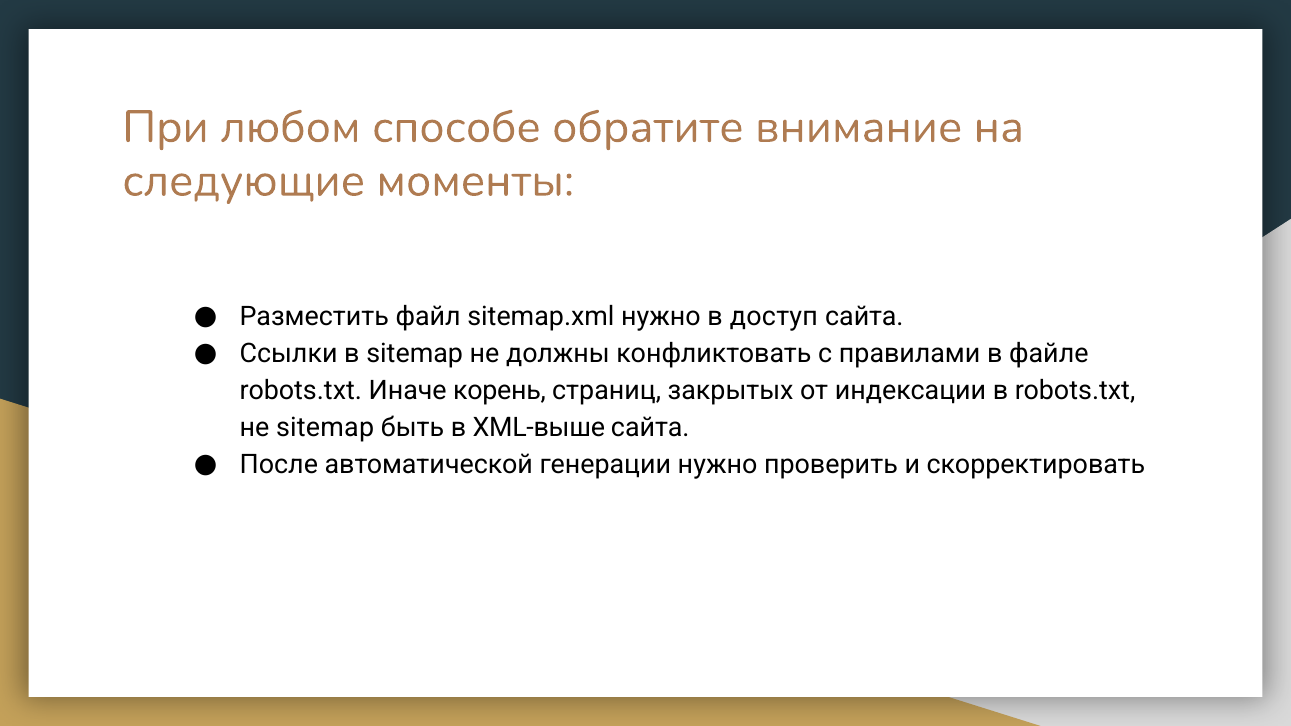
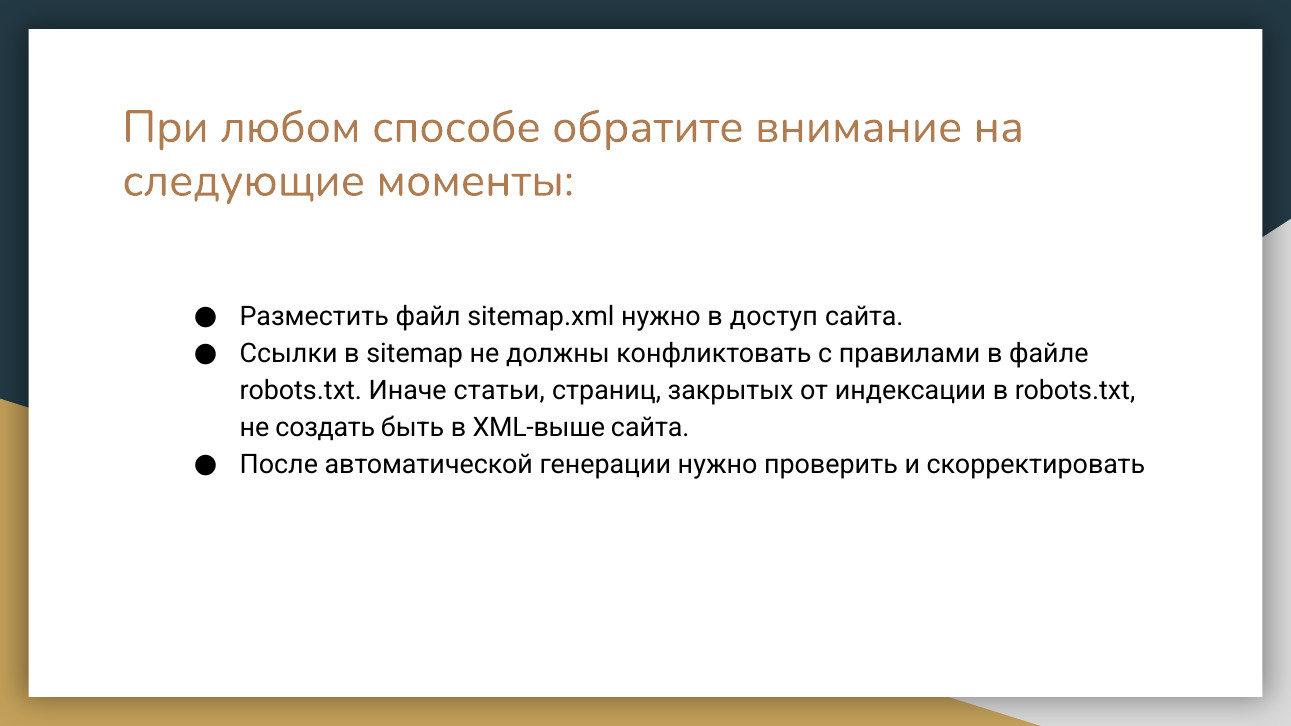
корень: корень -> статьи
не sitemap: sitemap -> создать
